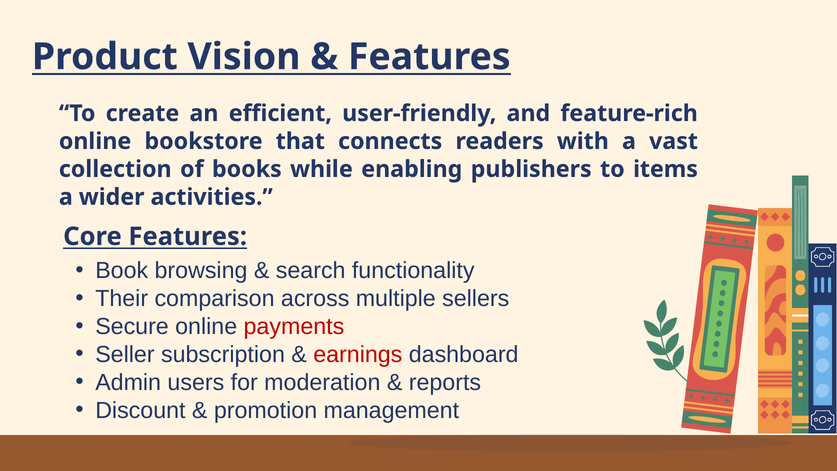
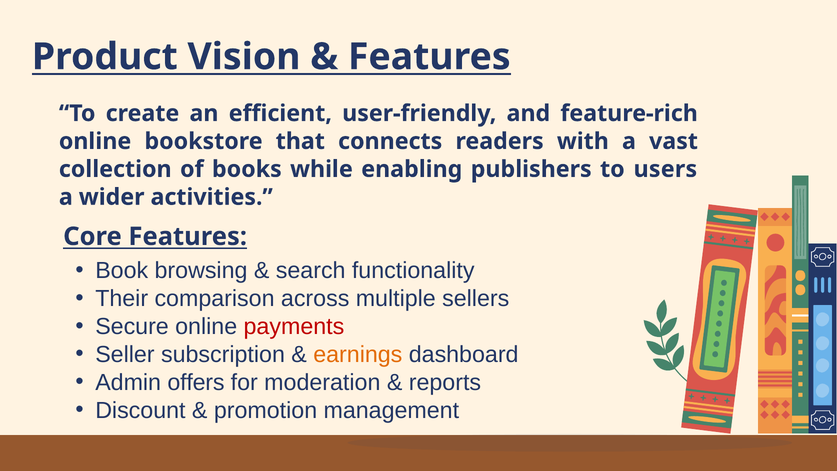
items: items -> users
earnings colour: red -> orange
users: users -> offers
